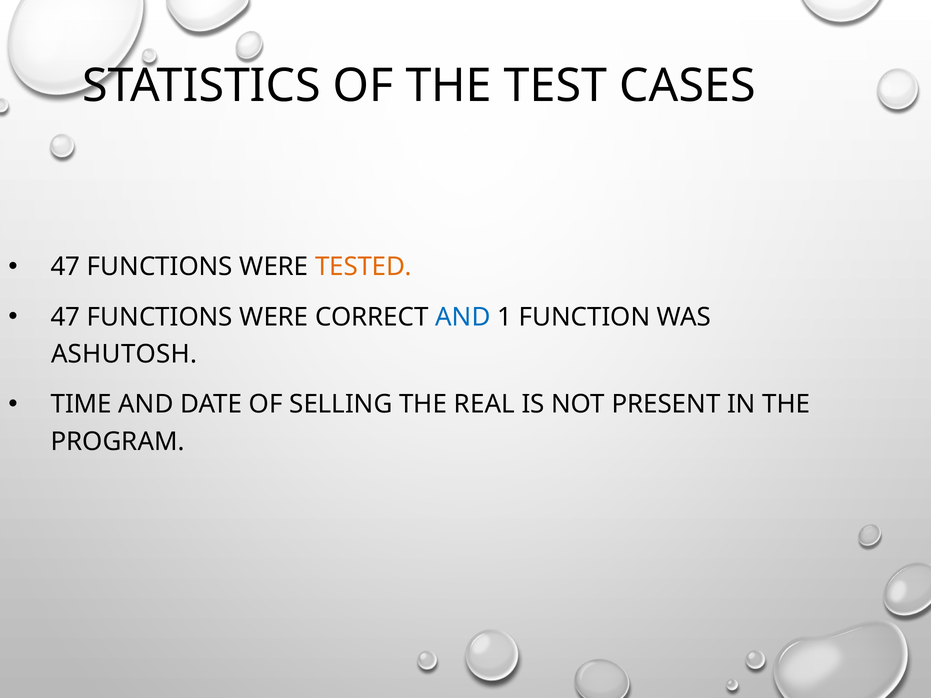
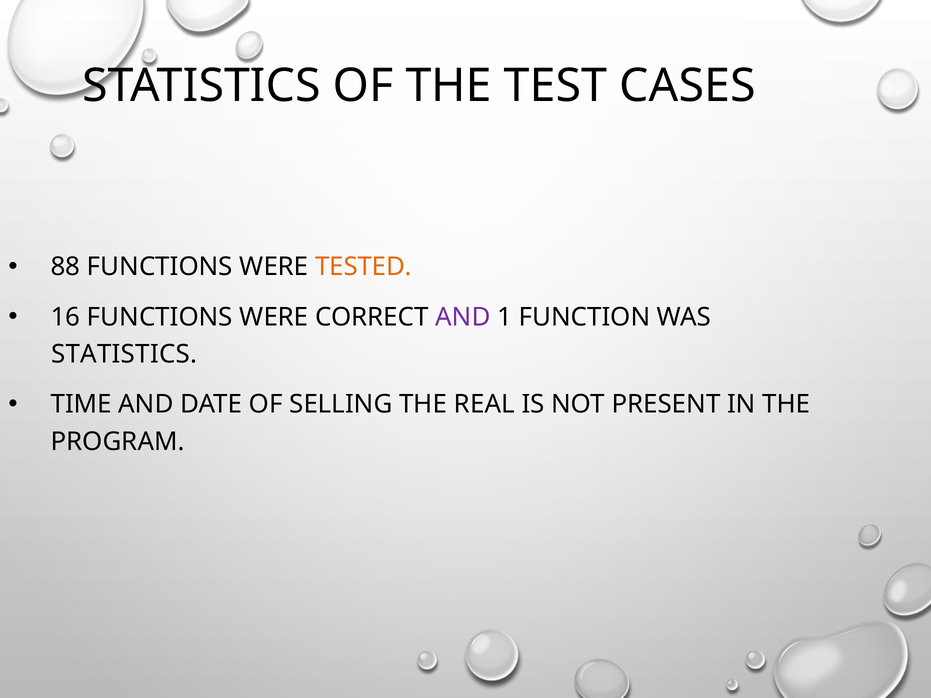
47 at (65, 267): 47 -> 88
47 at (65, 317): 47 -> 16
AND at (463, 317) colour: blue -> purple
ASHUTOSH at (124, 354): ASHUTOSH -> STATISTICS
